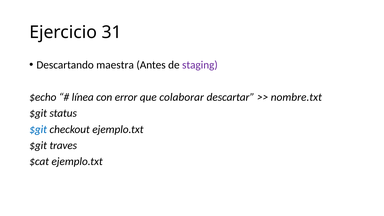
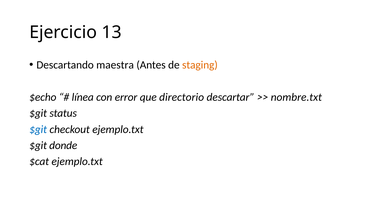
31: 31 -> 13
staging colour: purple -> orange
colaborar: colaborar -> directorio
traves: traves -> donde
